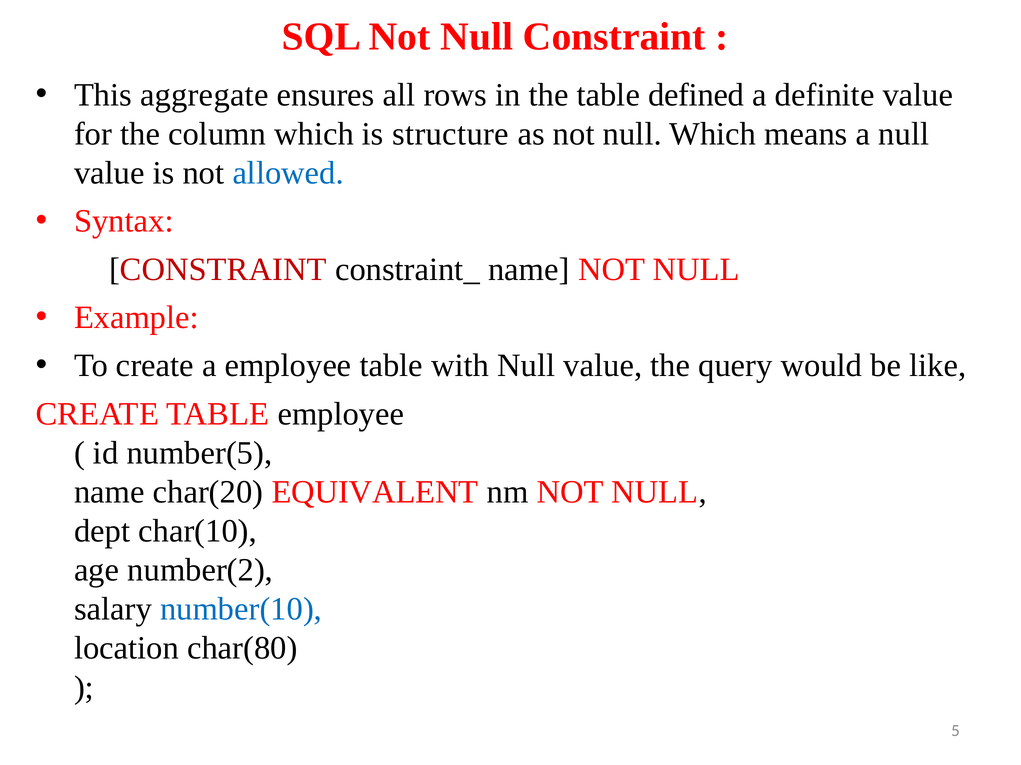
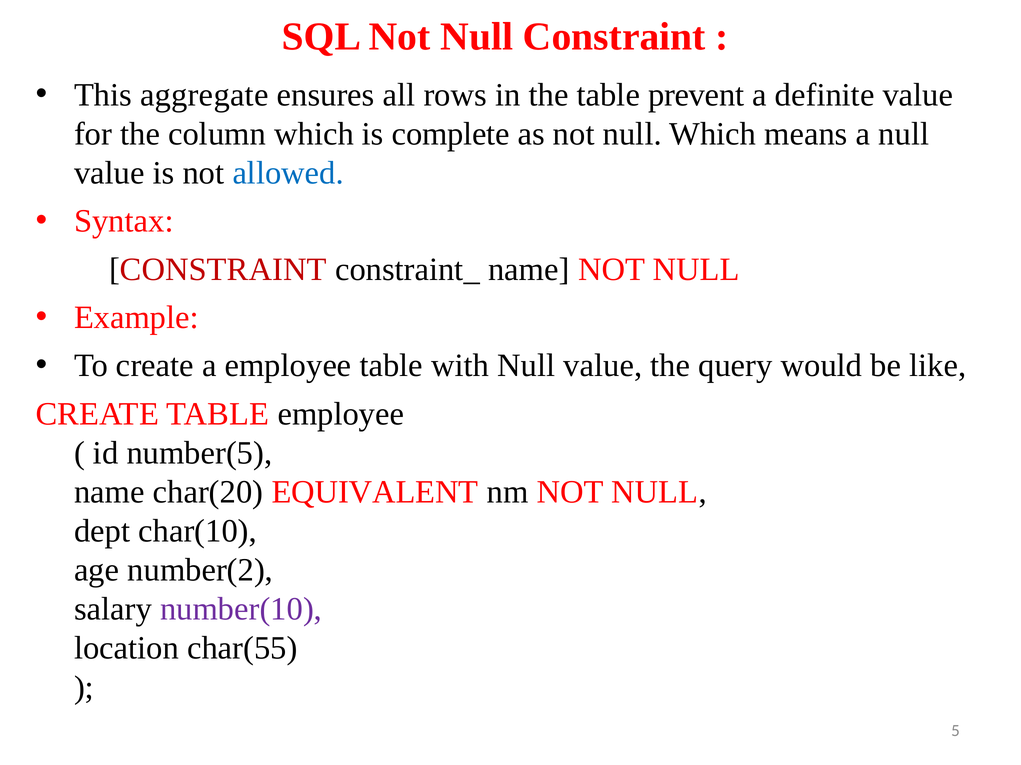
defined: defined -> prevent
structure: structure -> complete
number(10 colour: blue -> purple
char(80: char(80 -> char(55
